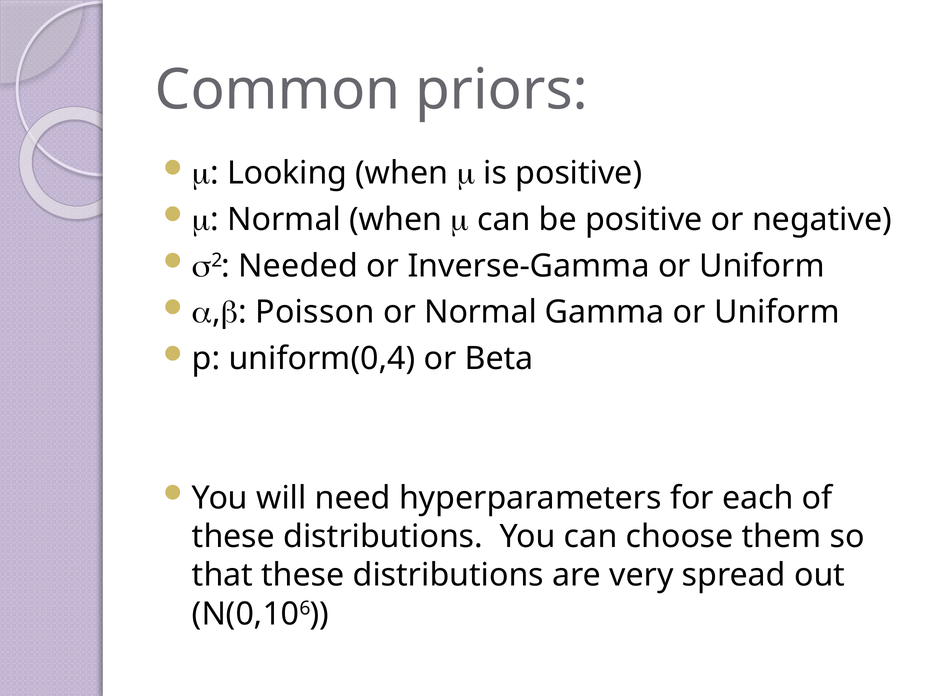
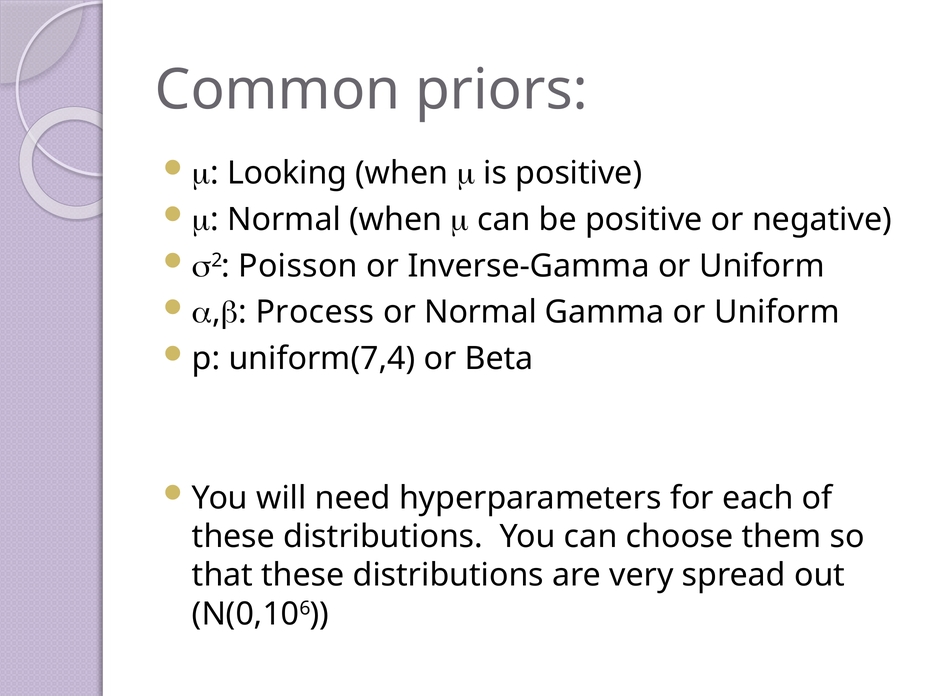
Needed: Needed -> Poisson
Poisson: Poisson -> Process
uniform(0,4: uniform(0,4 -> uniform(7,4
